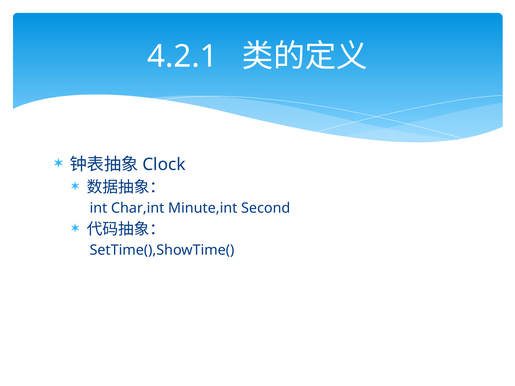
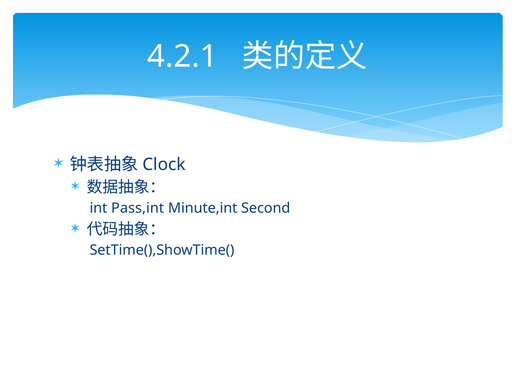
Char,int: Char,int -> Pass,int
